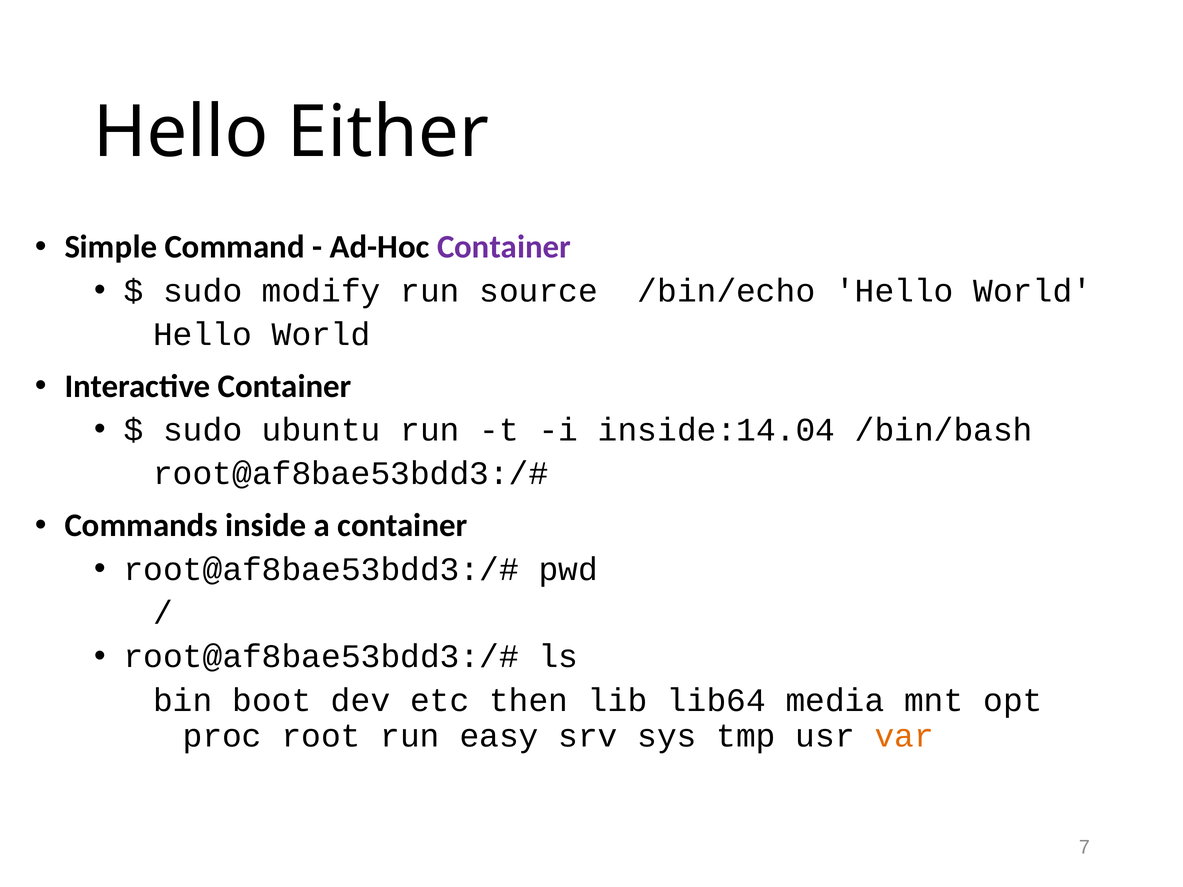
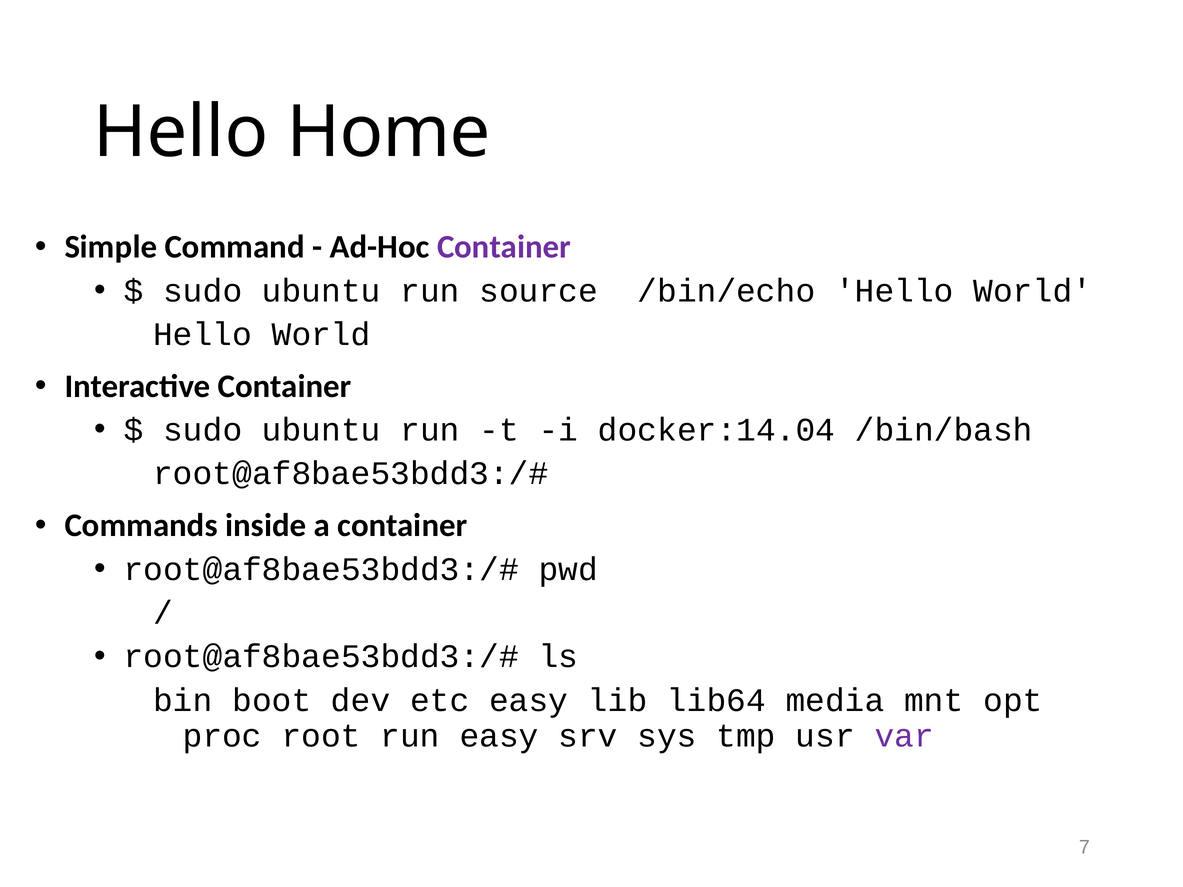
Either: Either -> Home
modify at (321, 291): modify -> ubuntu
inside:14.04: inside:14.04 -> docker:14.04
etc then: then -> easy
var colour: orange -> purple
